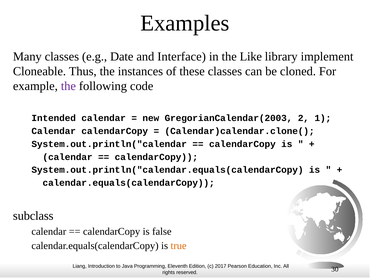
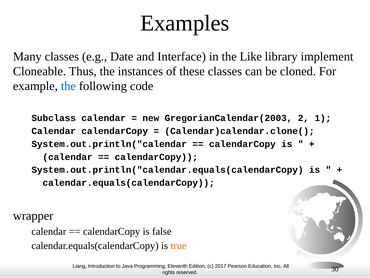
the at (68, 86) colour: purple -> blue
Intended: Intended -> Subclass
subclass: subclass -> wrapper
